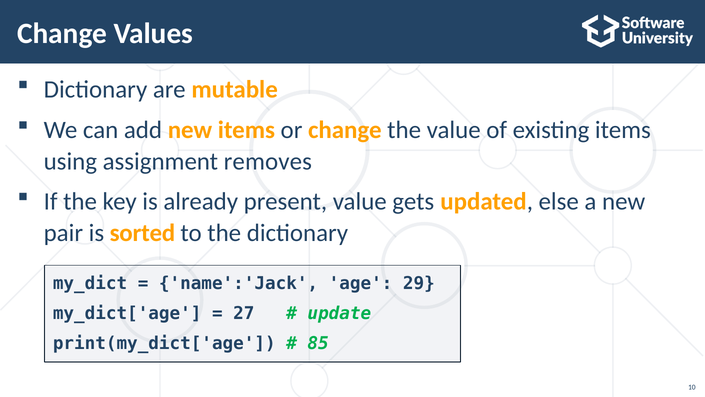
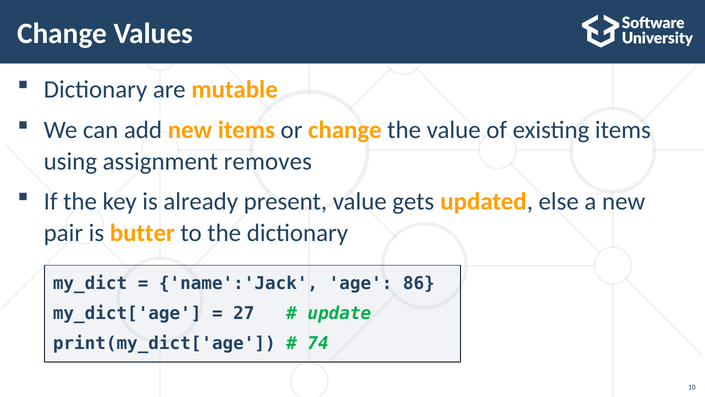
sorted: sorted -> butter
29: 29 -> 86
85: 85 -> 74
